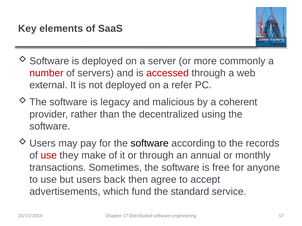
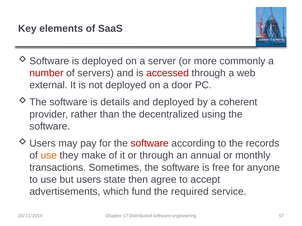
refer: refer -> door
legacy: legacy -> details
and malicious: malicious -> deployed
software at (150, 144) colour: black -> red
use at (49, 156) colour: red -> orange
back: back -> state
standard: standard -> required
